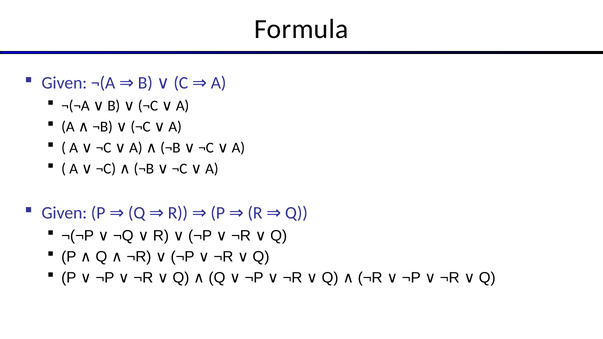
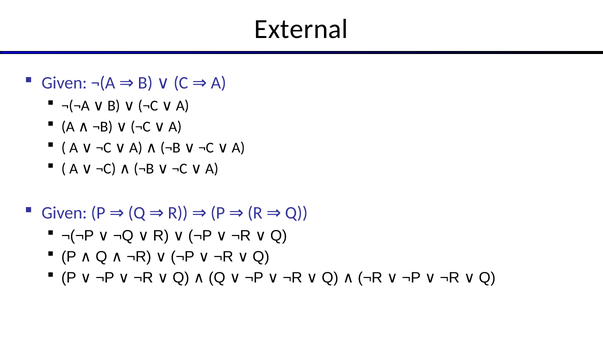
Formula: Formula -> External
